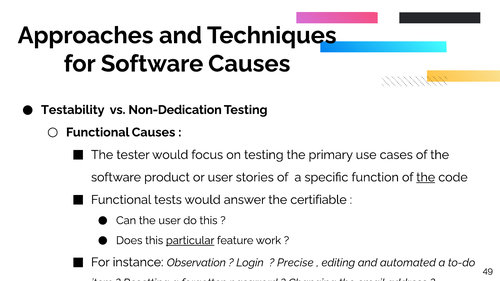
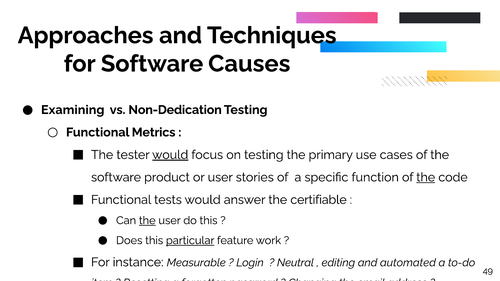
Testability: Testability -> Examining
Functional Causes: Causes -> Metrics
would at (170, 155) underline: none -> present
the at (147, 221) underline: none -> present
Observation: Observation -> Measurable
Precise: Precise -> Neutral
